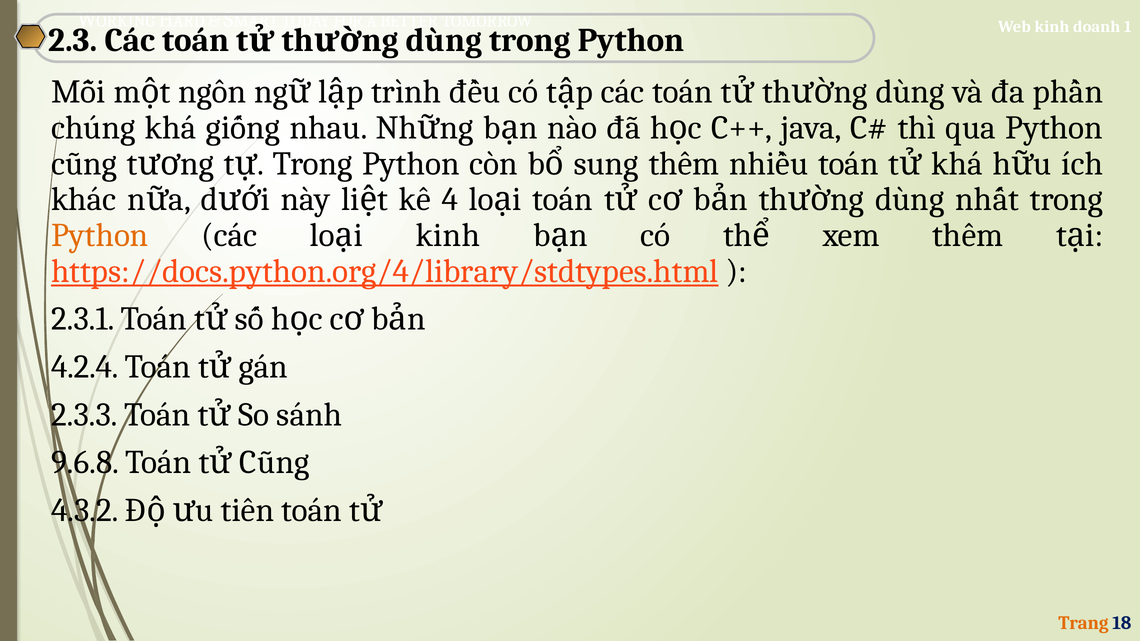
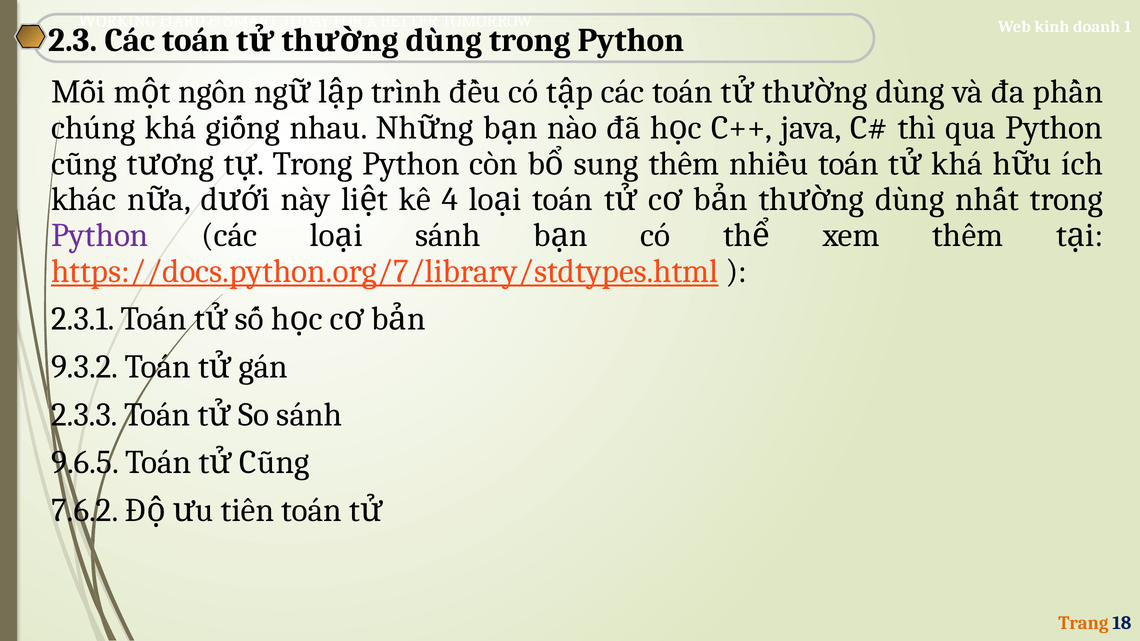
Python at (100, 235) colour: orange -> purple
kinh at (448, 235): kinh -> sánh
https://docs.python.org/4/library/stdtypes.html: https://docs.python.org/4/library/stdtypes.html -> https://docs.python.org/7/library/stdtypes.html
4.2.4: 4.2.4 -> 9.3.2
9.6.8: 9.6.8 -> 9.6.5
4.3.2: 4.3.2 -> 7.6.2
